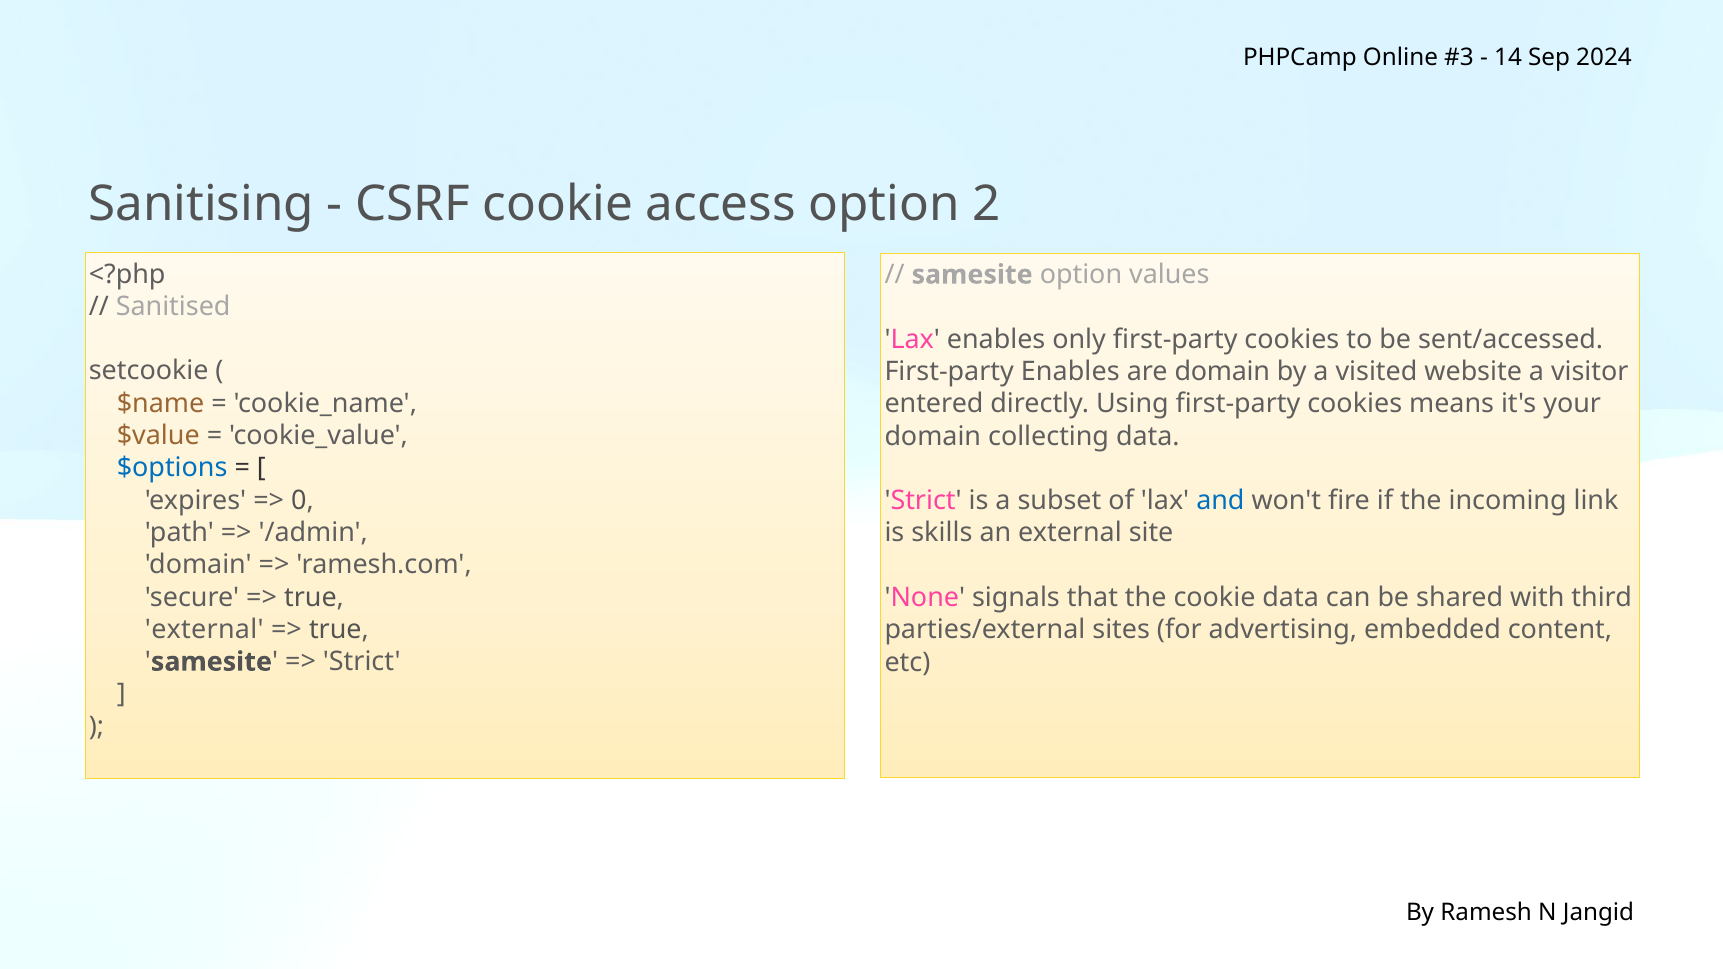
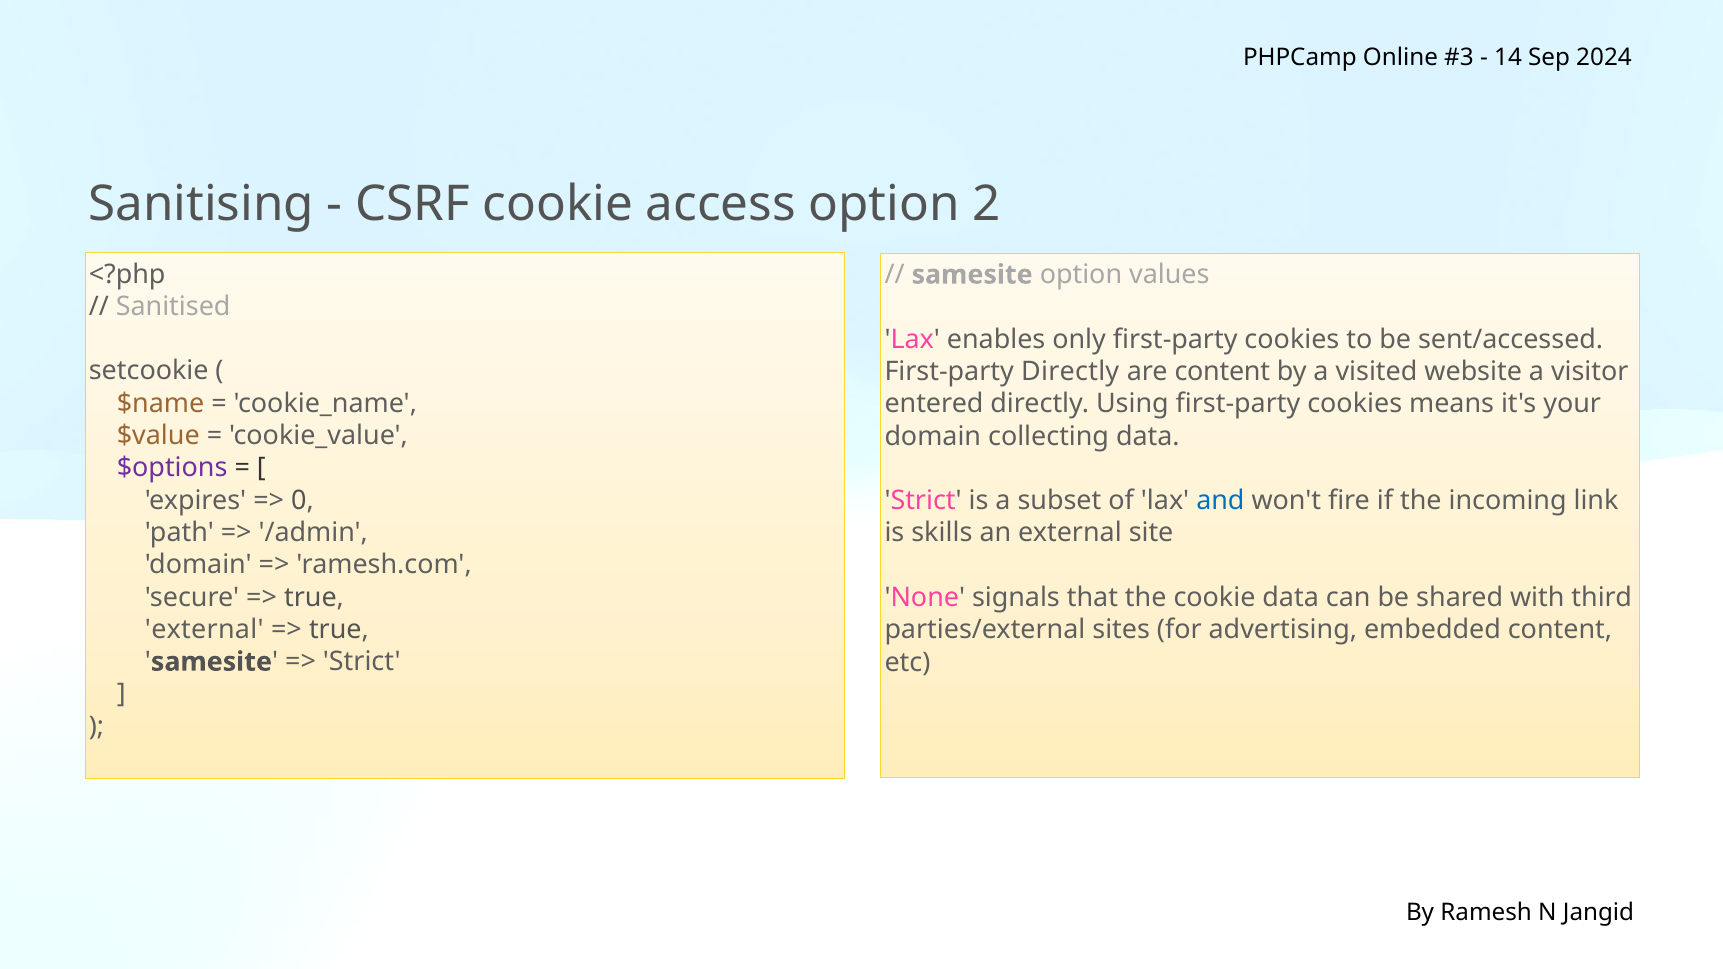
First-party Enables: Enables -> Directly
are domain: domain -> content
$options colour: blue -> purple
